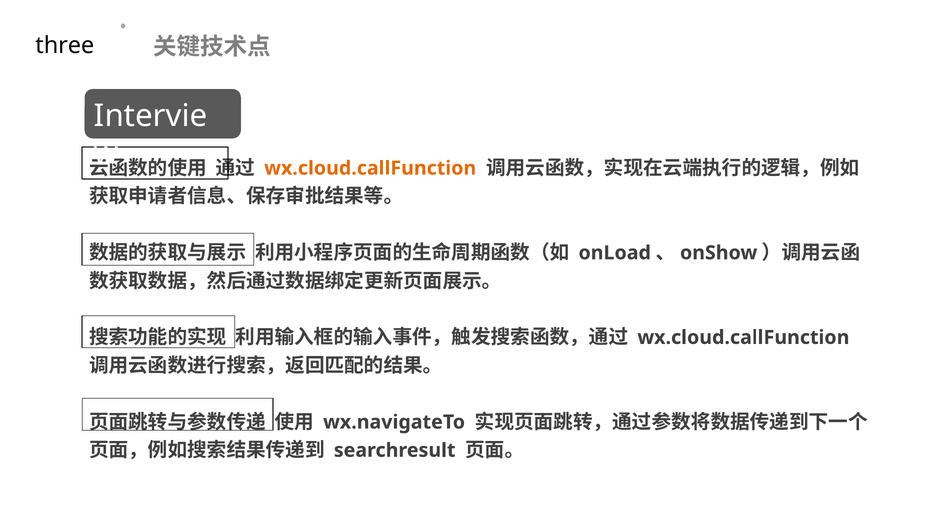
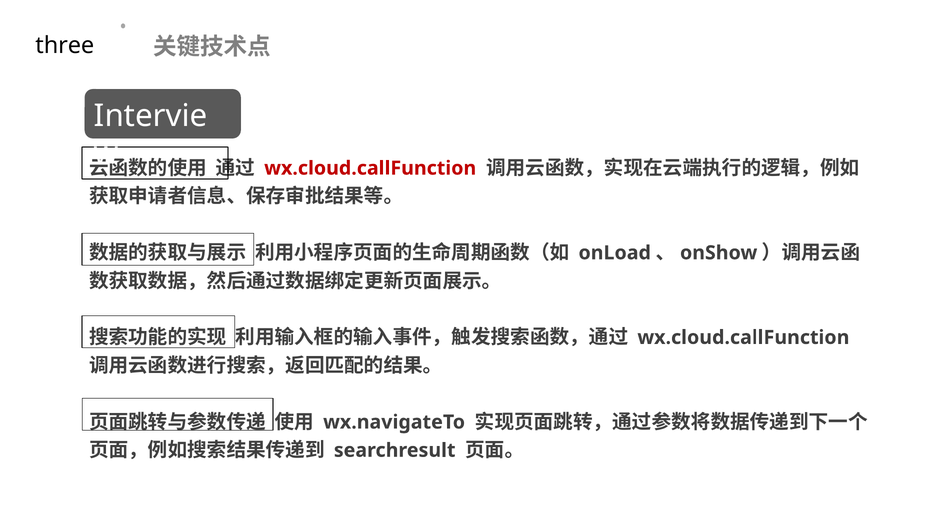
wx.cloud.callFunction at (370, 168) colour: orange -> red
